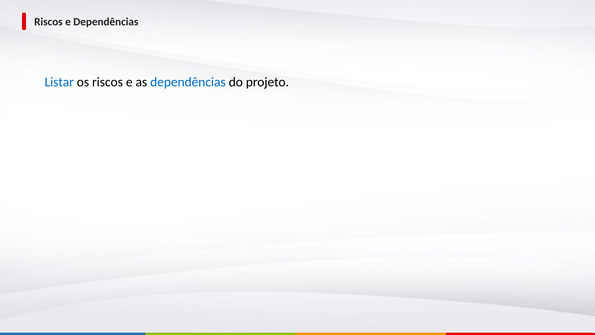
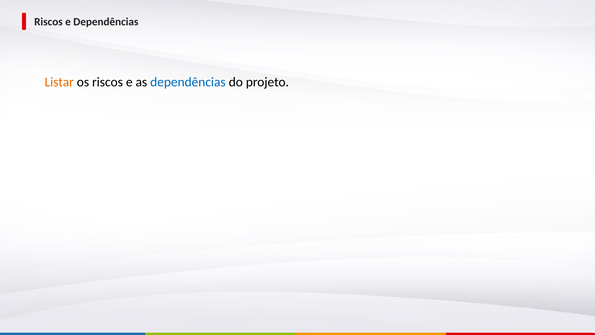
Listar colour: blue -> orange
